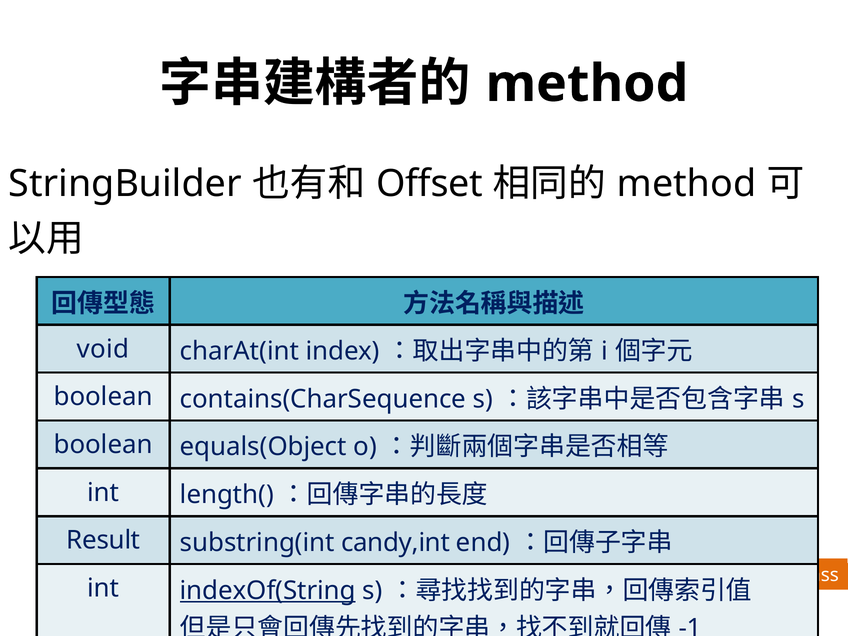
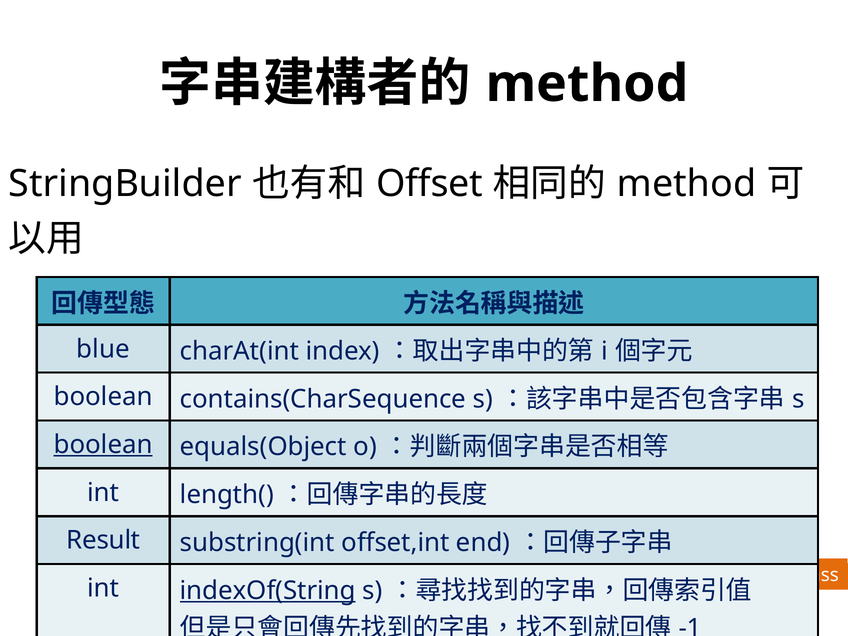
void: void -> blue
boolean at (103, 445) underline: none -> present
candy,int: candy,int -> offset,int
